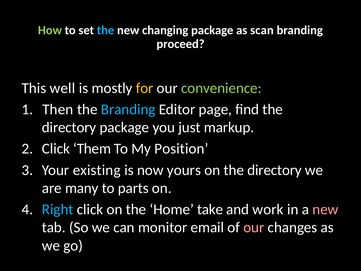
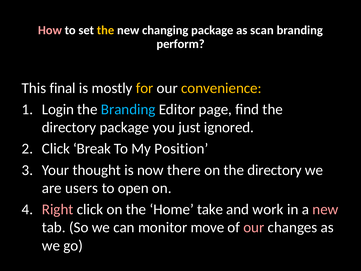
How colour: light green -> pink
the at (106, 30) colour: light blue -> yellow
proceed: proceed -> perform
well: well -> final
convenience colour: light green -> yellow
Then: Then -> Login
markup: markup -> ignored
Them: Them -> Break
existing: existing -> thought
yours: yours -> there
many: many -> users
parts: parts -> open
Right colour: light blue -> pink
email: email -> move
